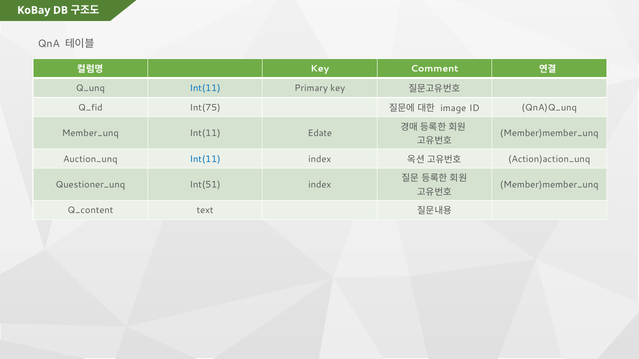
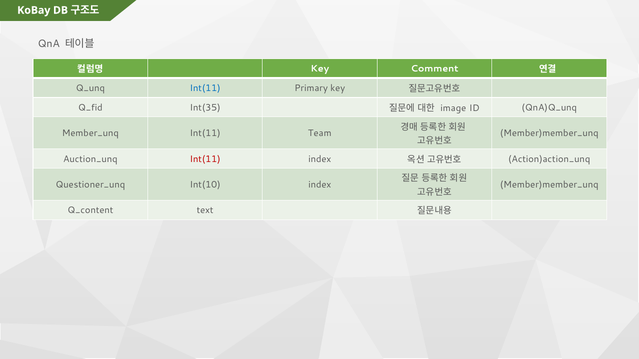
Int(75: Int(75 -> Int(35
Edate: Edate -> Team
Int(11 at (205, 159) colour: blue -> red
Int(51: Int(51 -> Int(10
